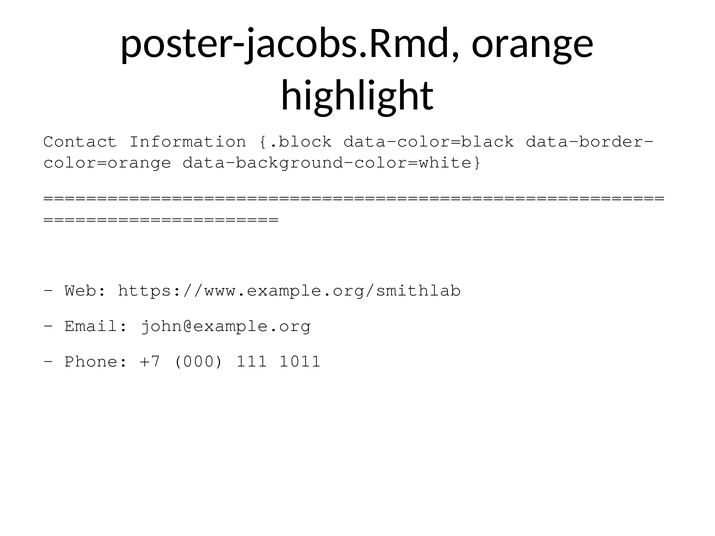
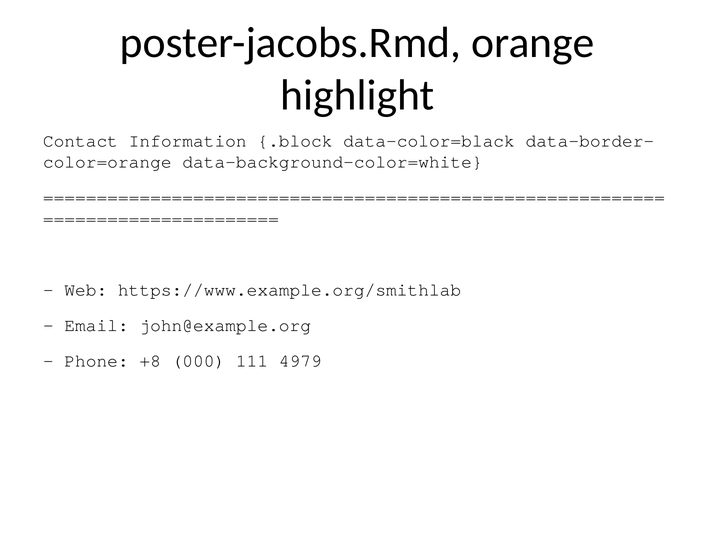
+7: +7 -> +8
1011: 1011 -> 4979
